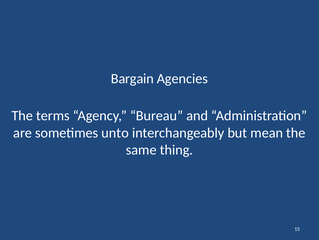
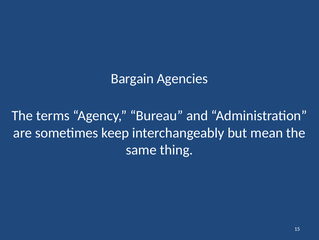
unto: unto -> keep
